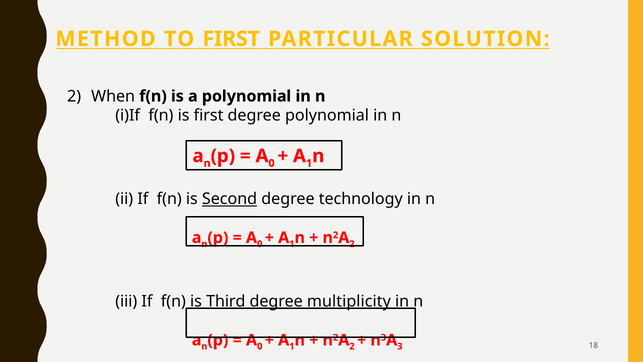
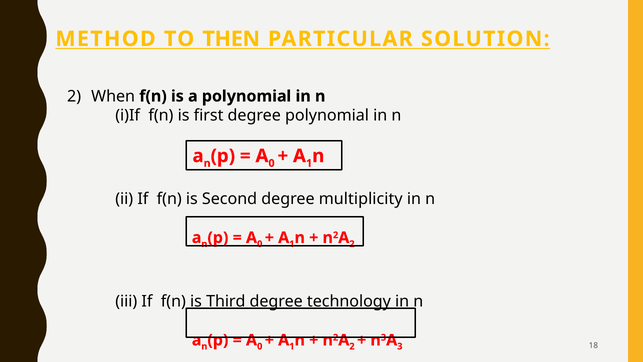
TO FIRST: FIRST -> THEN
Second underline: present -> none
technology: technology -> multiplicity
multiplicity: multiplicity -> technology
